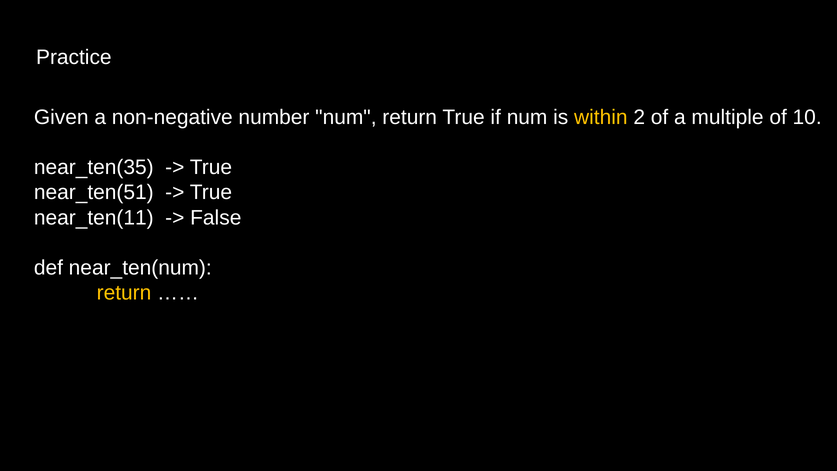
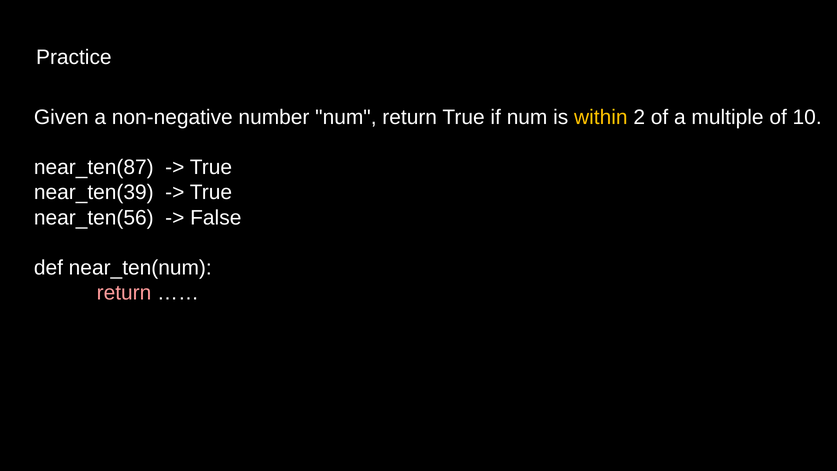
near_ten(35: near_ten(35 -> near_ten(87
near_ten(51: near_ten(51 -> near_ten(39
near_ten(11: near_ten(11 -> near_ten(56
return at (124, 293) colour: yellow -> pink
